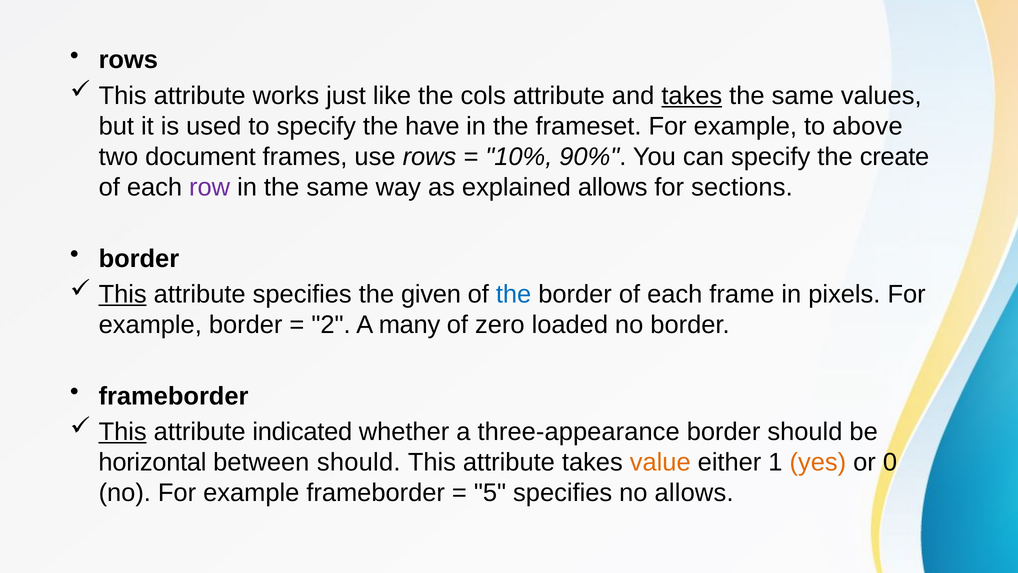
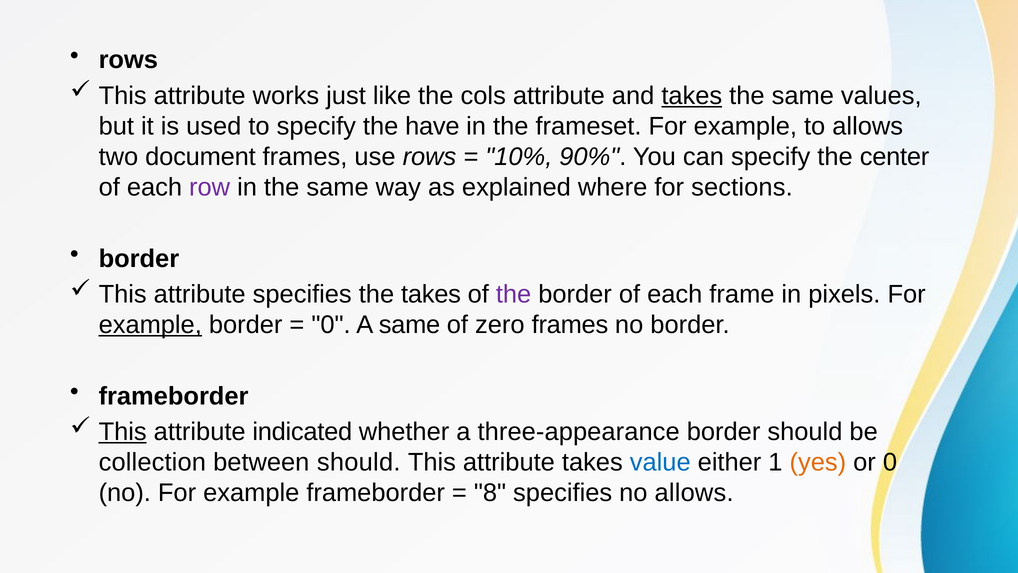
to above: above -> allows
create: create -> center
explained allows: allows -> where
This at (123, 294) underline: present -> none
the given: given -> takes
the at (514, 294) colour: blue -> purple
example at (150, 325) underline: none -> present
2 at (331, 325): 2 -> 0
A many: many -> same
zero loaded: loaded -> frames
horizontal: horizontal -> collection
value colour: orange -> blue
5: 5 -> 8
